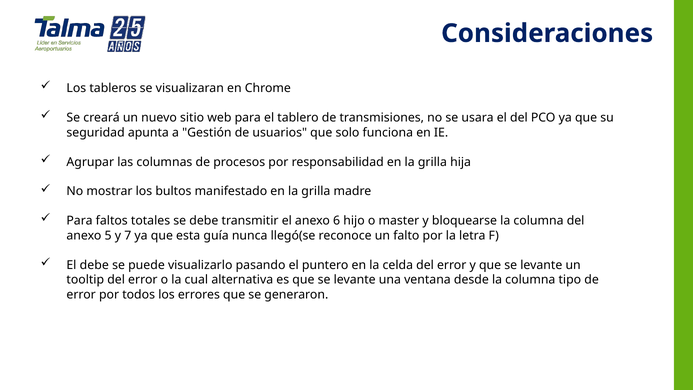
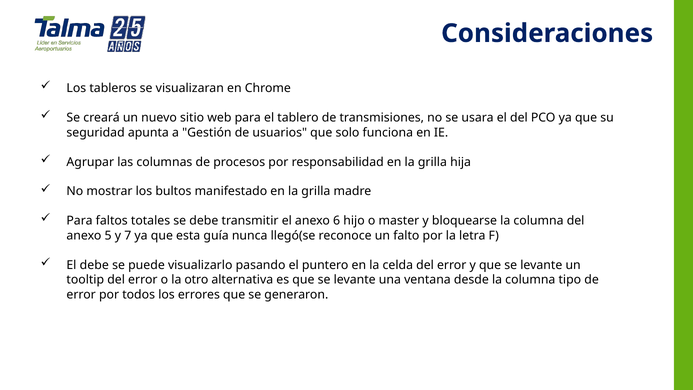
cual: cual -> otro
